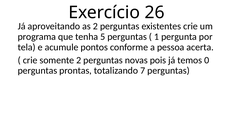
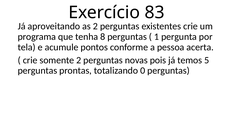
26: 26 -> 83
5: 5 -> 8
0: 0 -> 5
7: 7 -> 0
